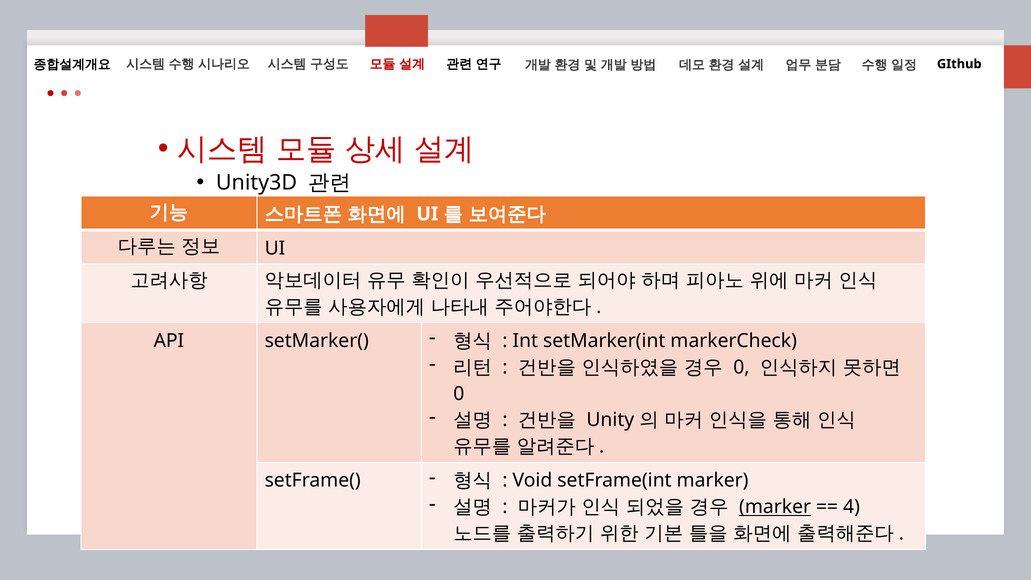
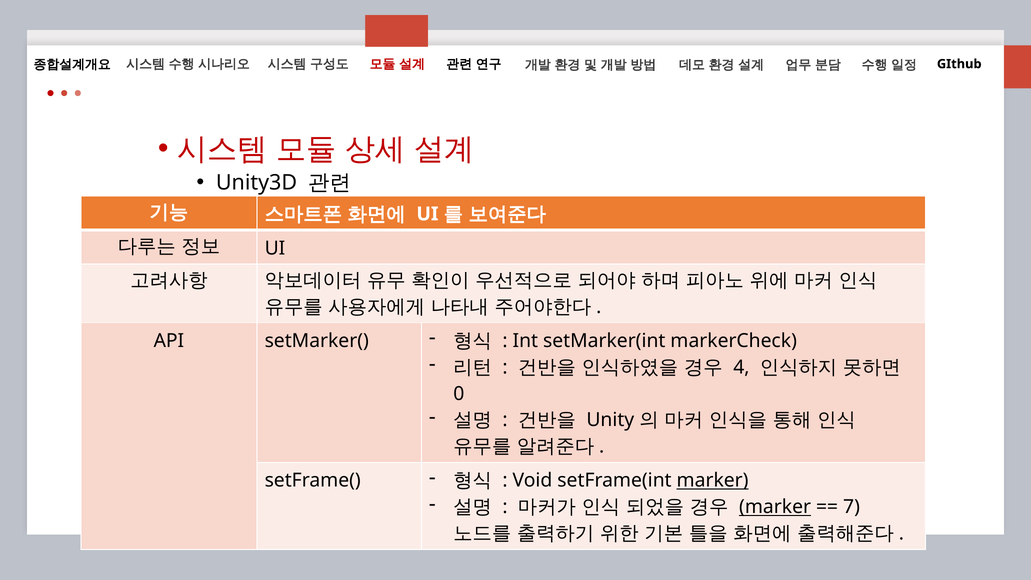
0 at (741, 367): 0 -> 4
marker at (713, 481) underline: none -> present
4: 4 -> 7
